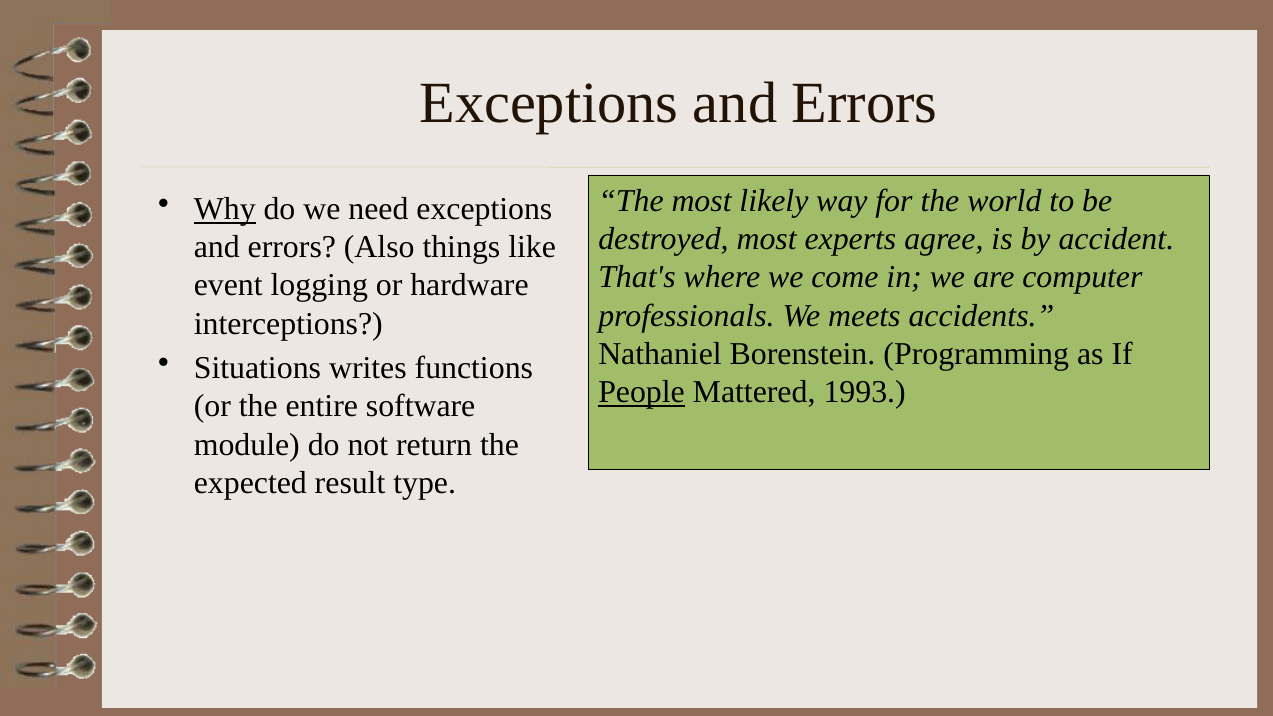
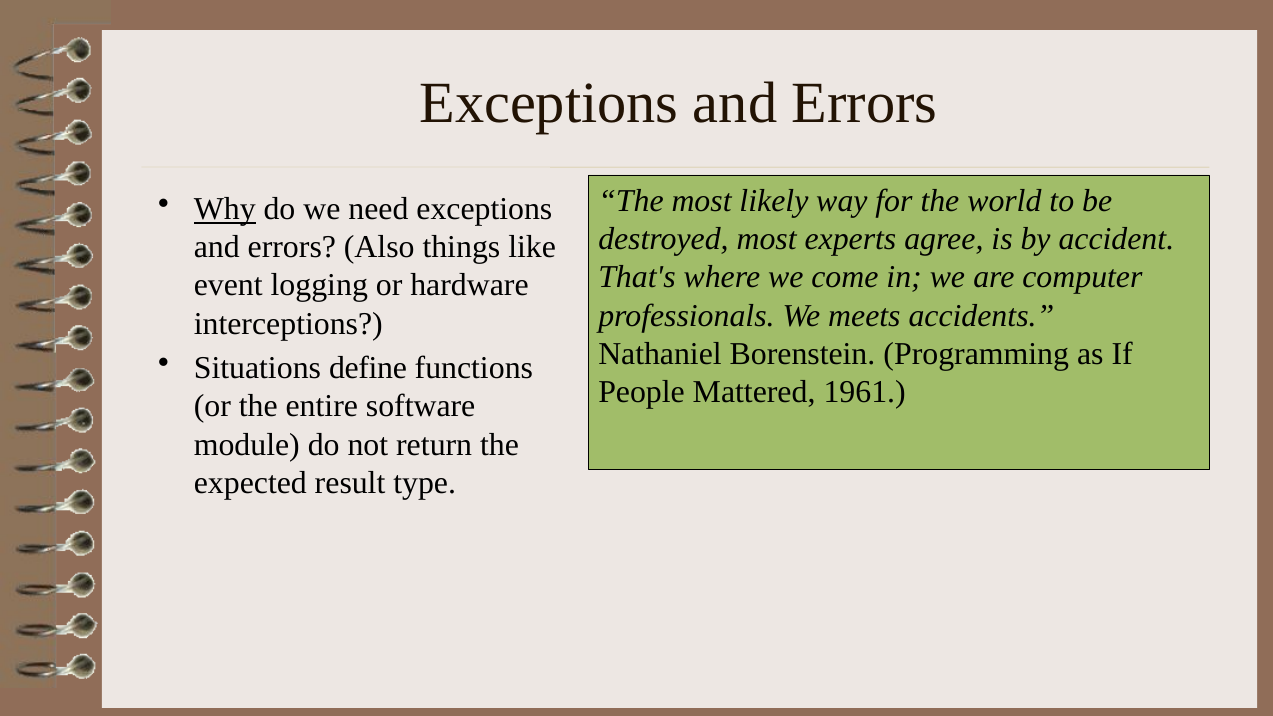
writes: writes -> define
People underline: present -> none
1993: 1993 -> 1961
